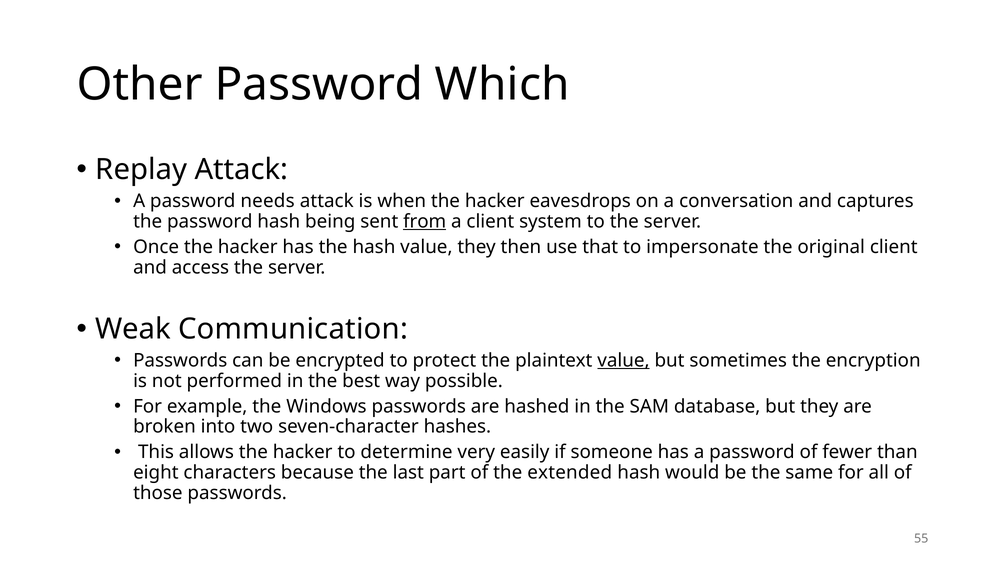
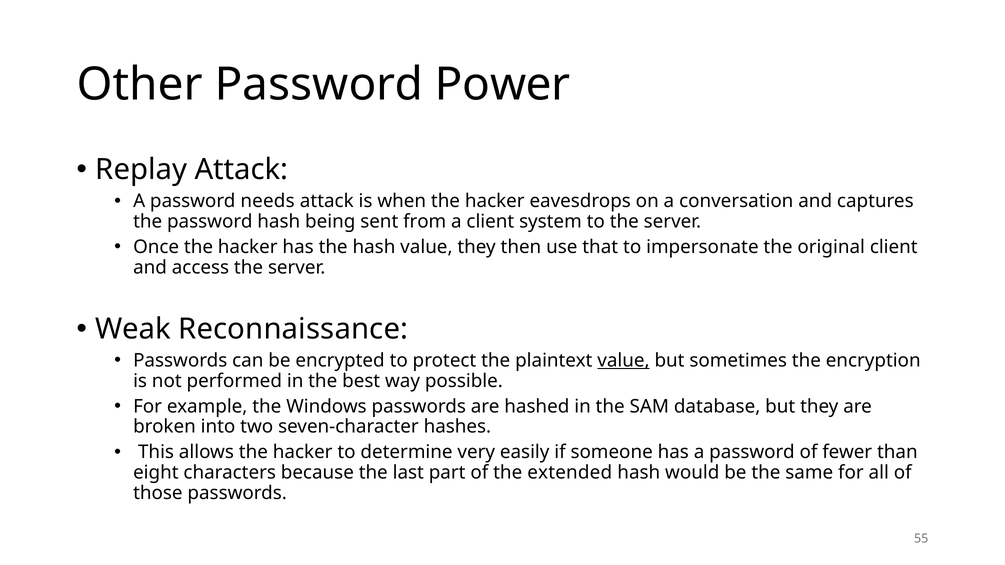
Which: Which -> Power
from underline: present -> none
Communication: Communication -> Reconnaissance
